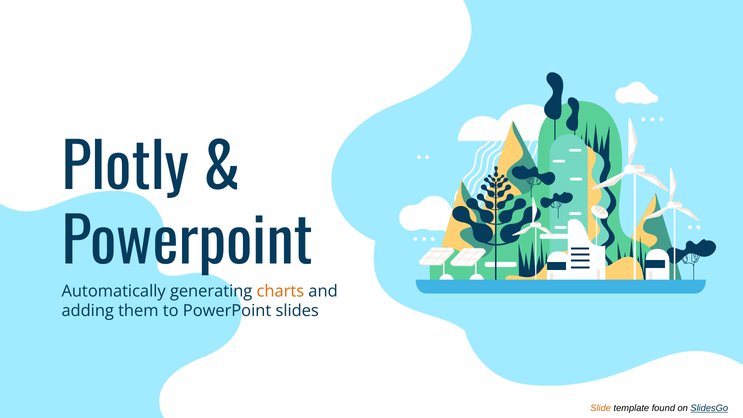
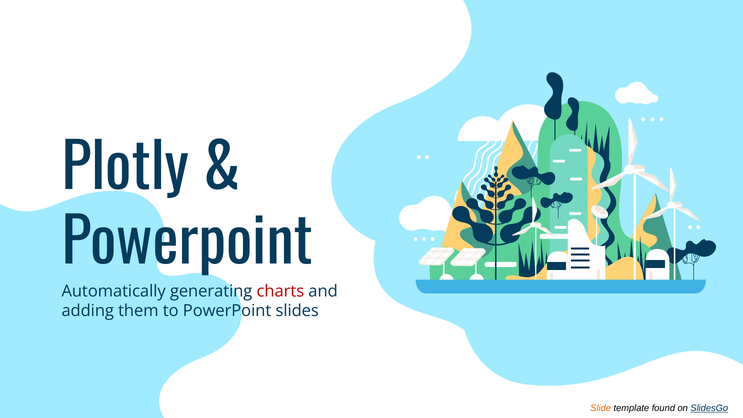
charts colour: orange -> red
